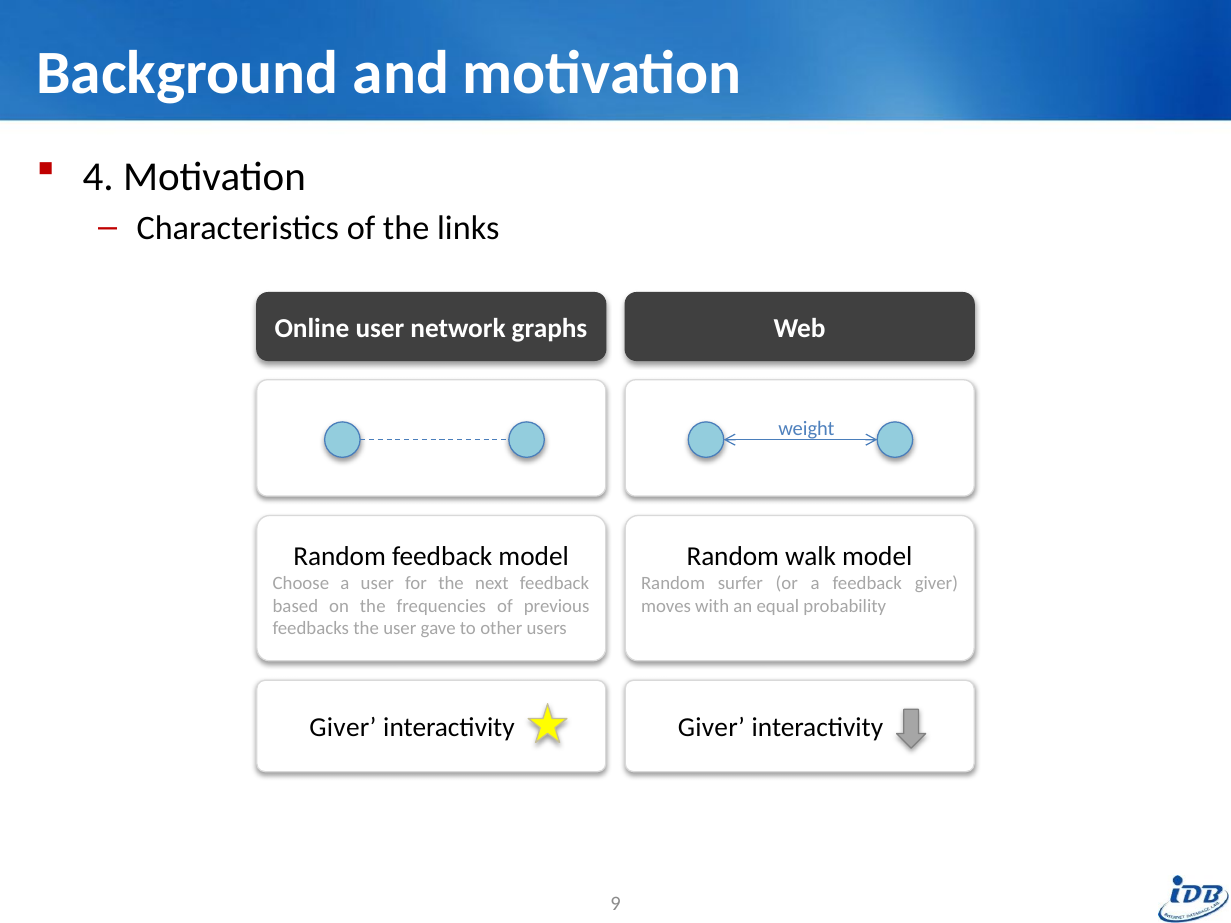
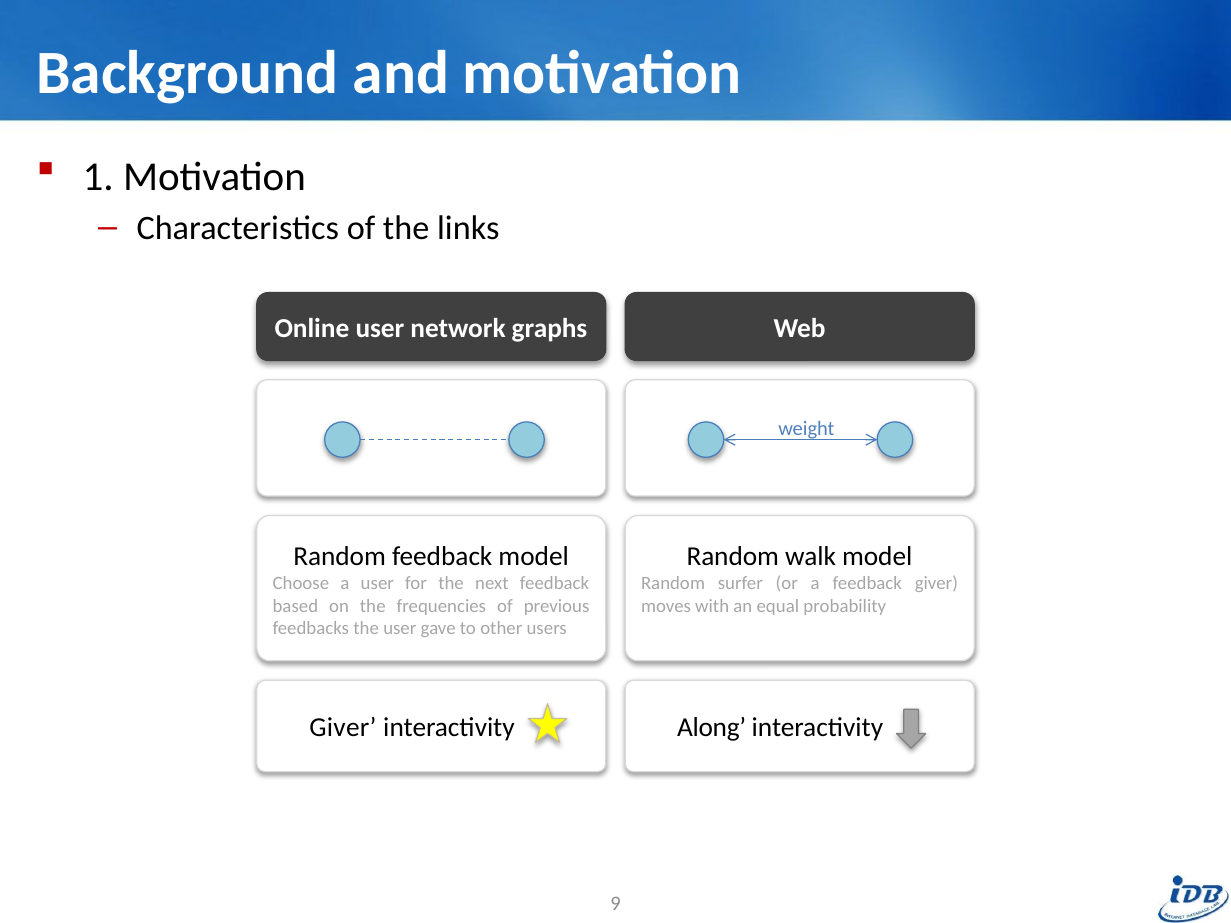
4: 4 -> 1
Giver at (711, 728): Giver -> Along
